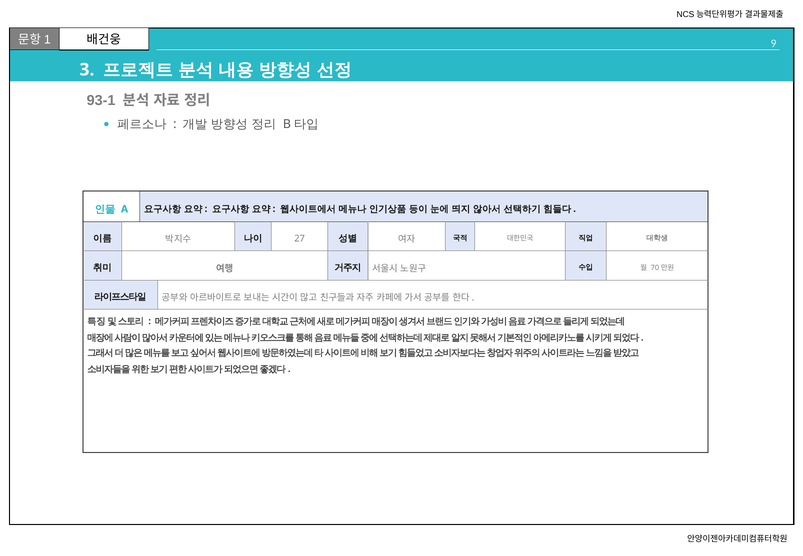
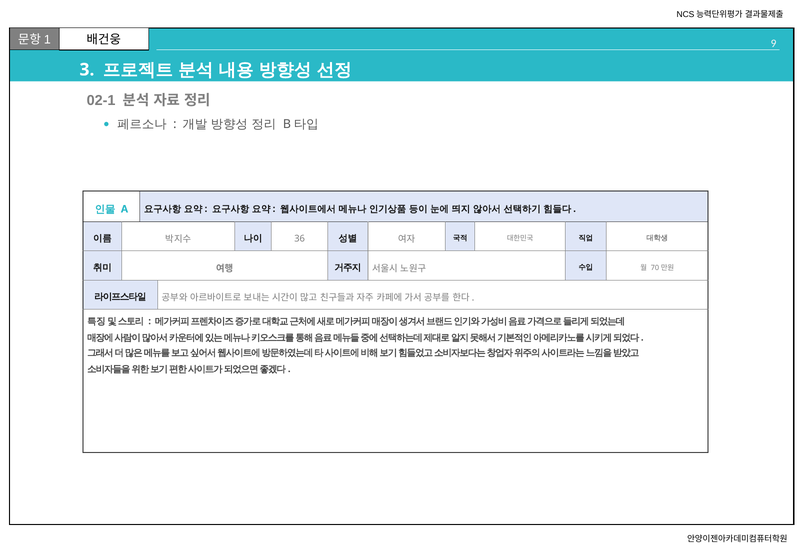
93-1: 93-1 -> 02-1
27: 27 -> 36
